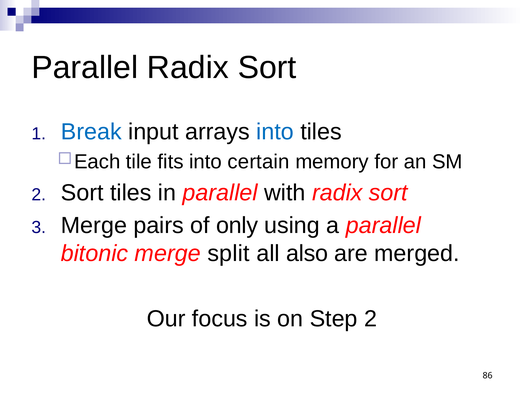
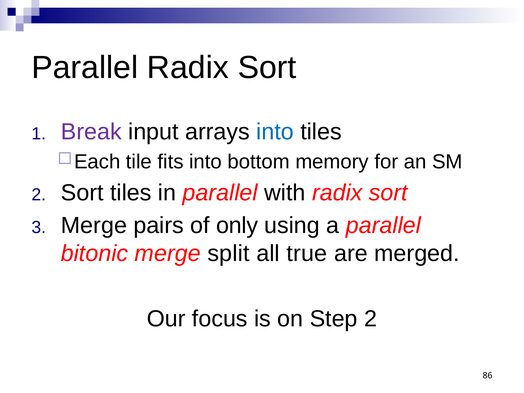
Break colour: blue -> purple
certain: certain -> bottom
also: also -> true
